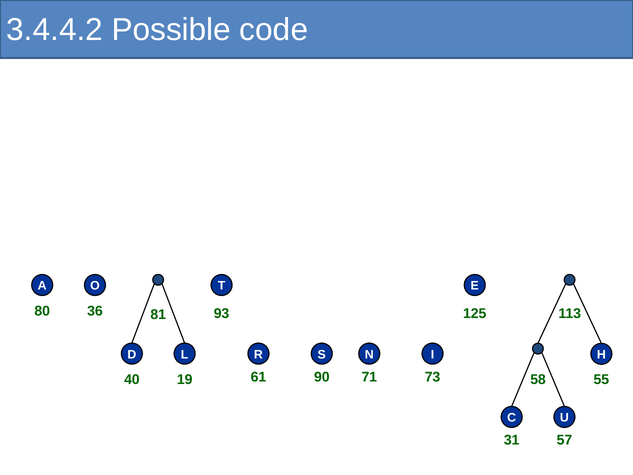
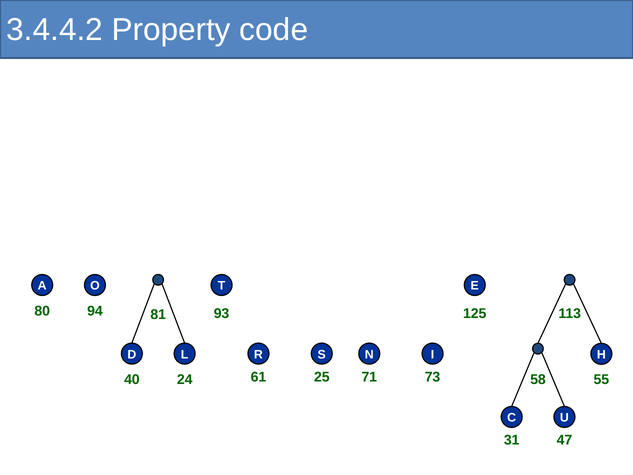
Possible: Possible -> Property
36: 36 -> 94
90: 90 -> 25
19: 19 -> 24
57: 57 -> 47
